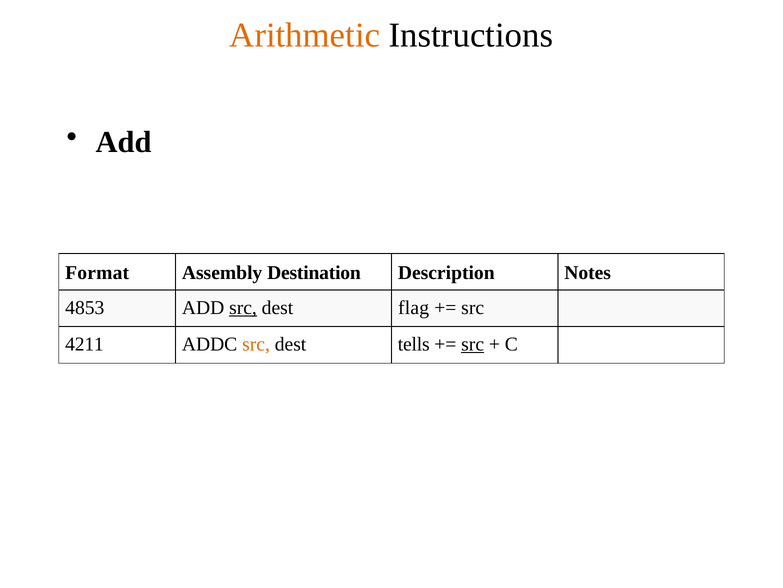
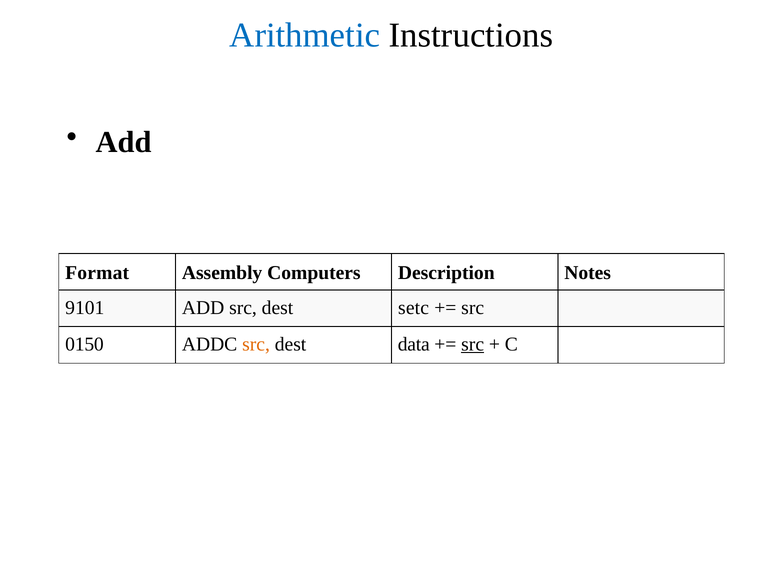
Arithmetic colour: orange -> blue
Destination: Destination -> Computers
4853: 4853 -> 9101
src at (243, 307) underline: present -> none
flag: flag -> setc
4211: 4211 -> 0150
tells: tells -> data
